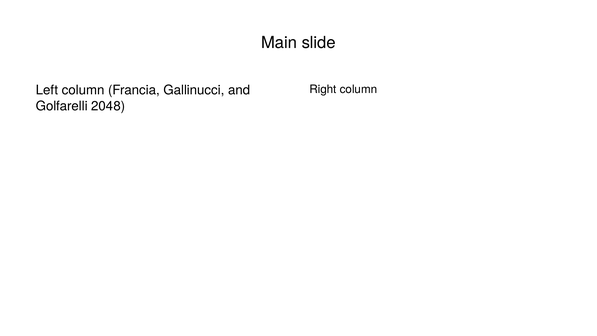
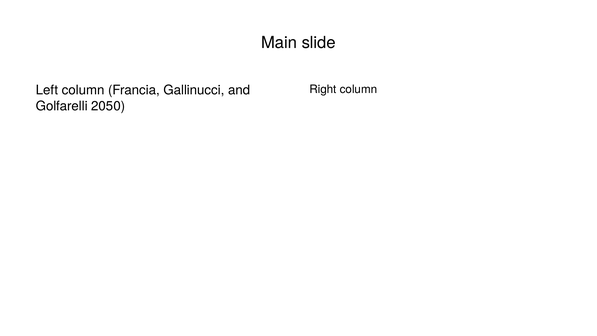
2048: 2048 -> 2050
